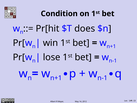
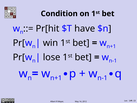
does: does -> have
